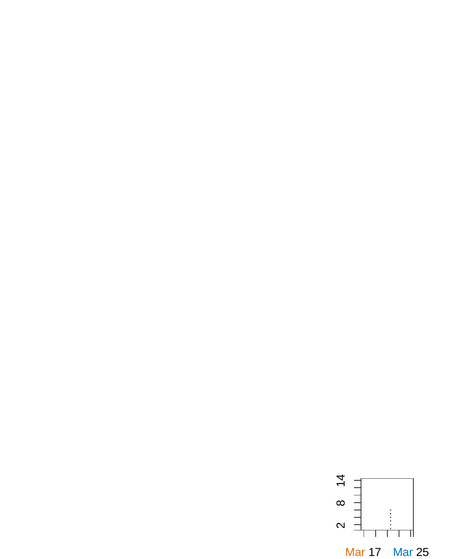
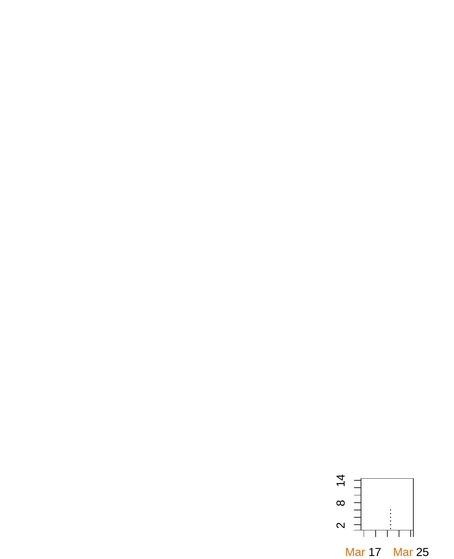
Mar at (403, 552) colour: blue -> orange
